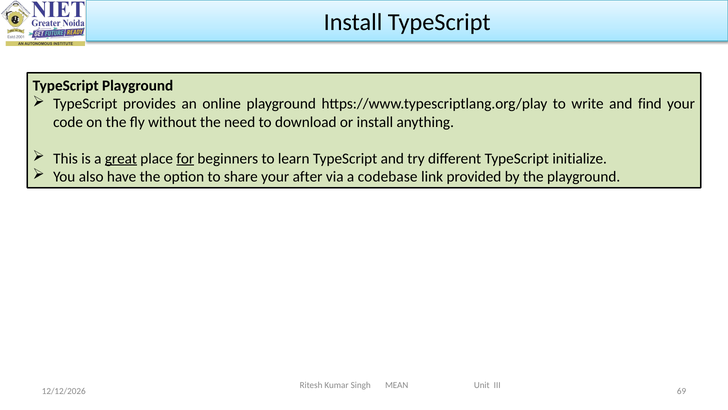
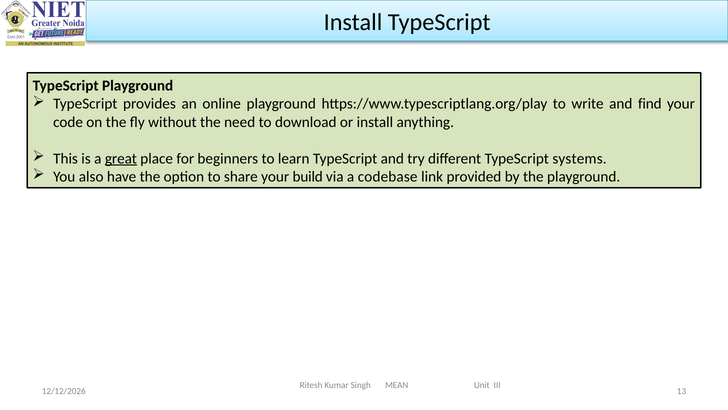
for underline: present -> none
initialize: initialize -> systems
after: after -> build
69: 69 -> 13
